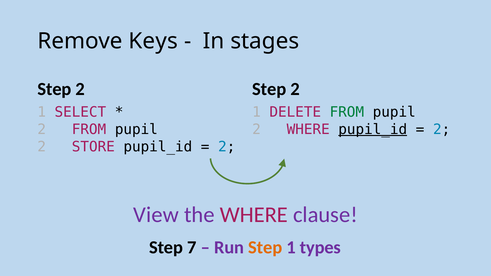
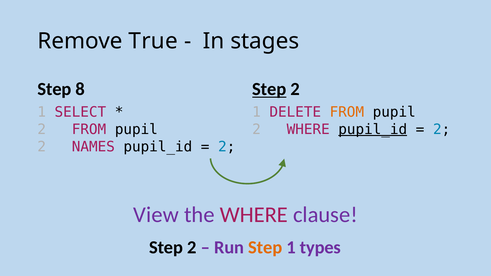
Keys: Keys -> True
2 at (80, 89): 2 -> 8
Step at (269, 89) underline: none -> present
FROM at (347, 112) colour: green -> orange
STORE: STORE -> NAMES
7 at (192, 247): 7 -> 2
